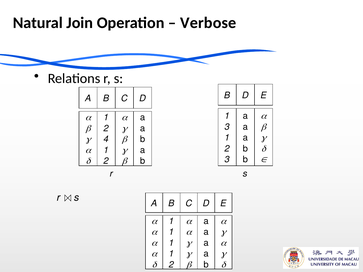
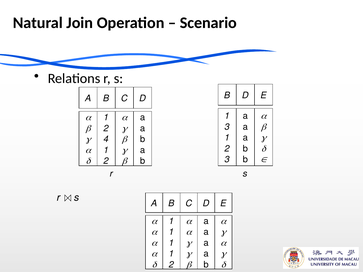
Verbose: Verbose -> Scenario
